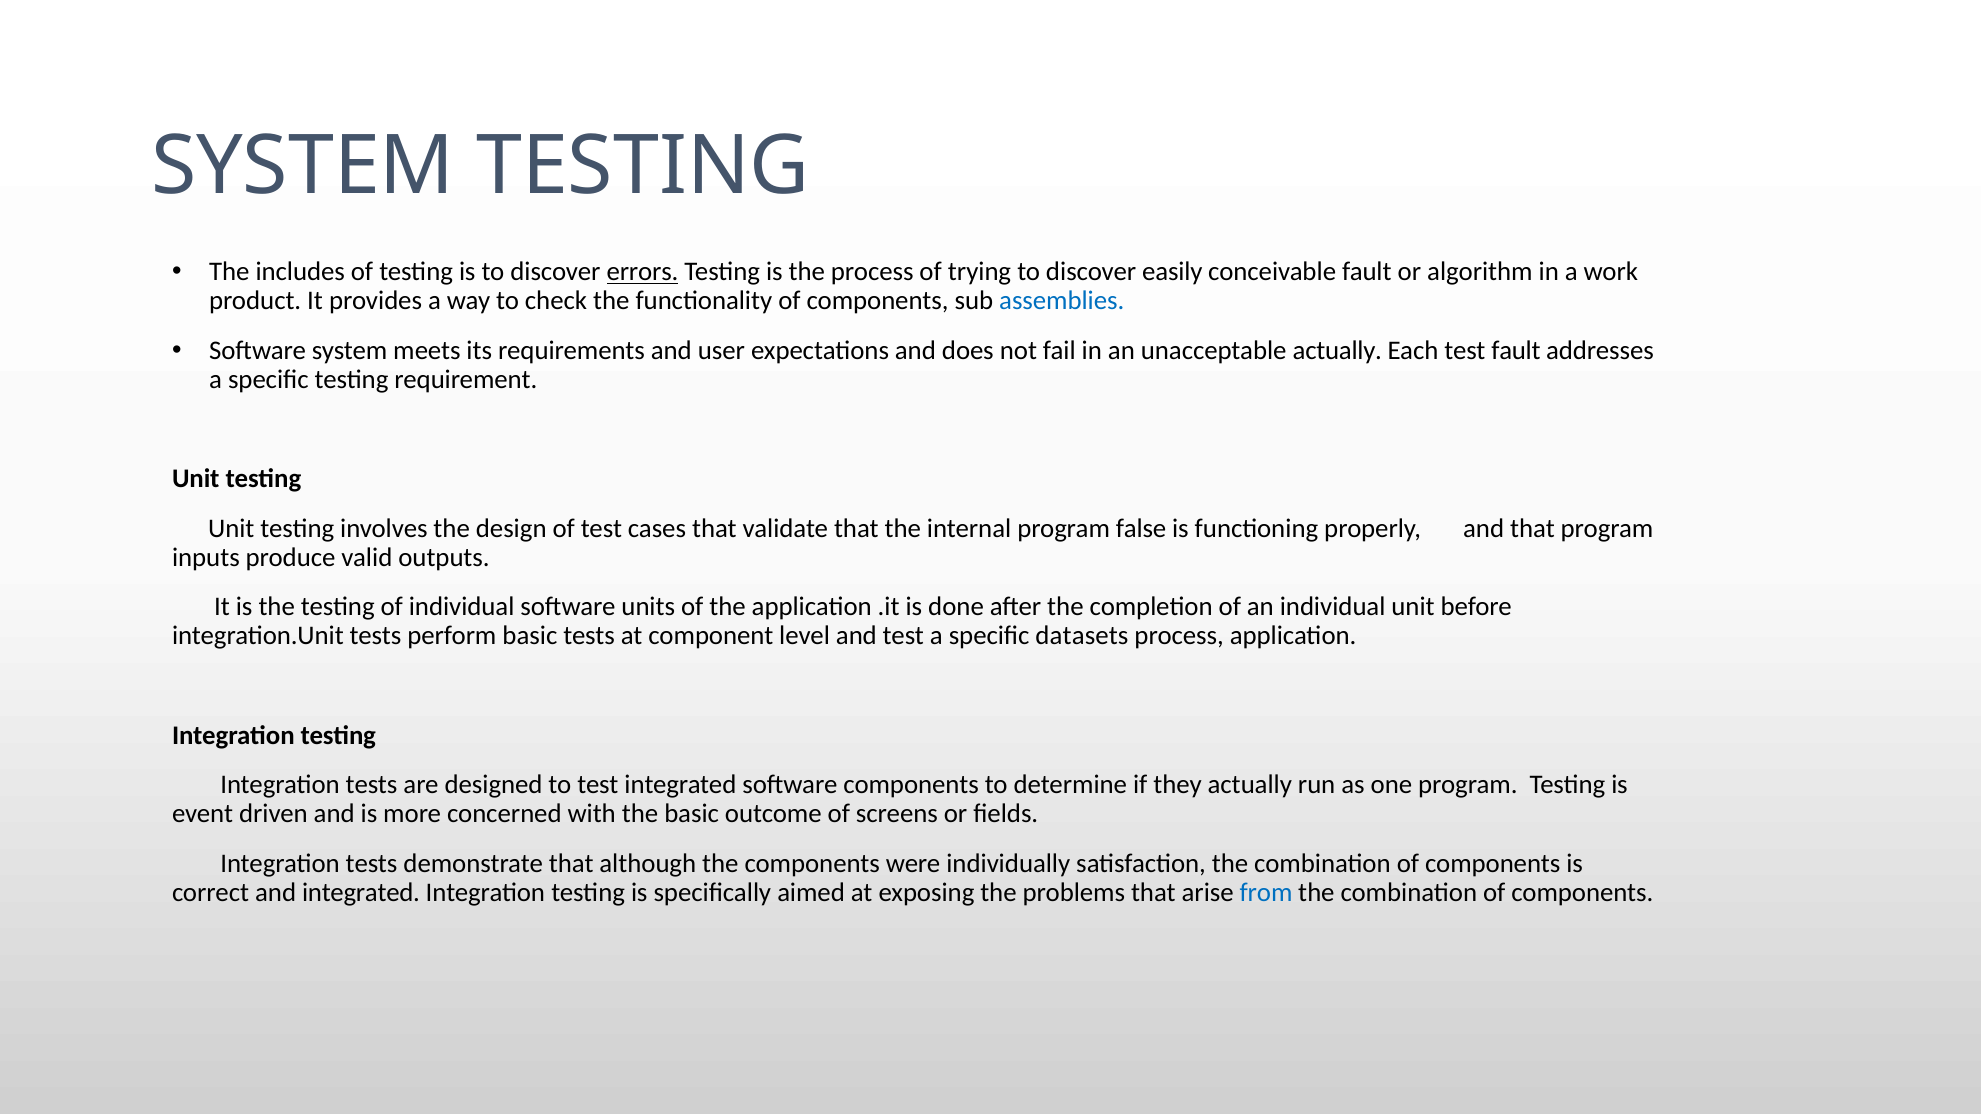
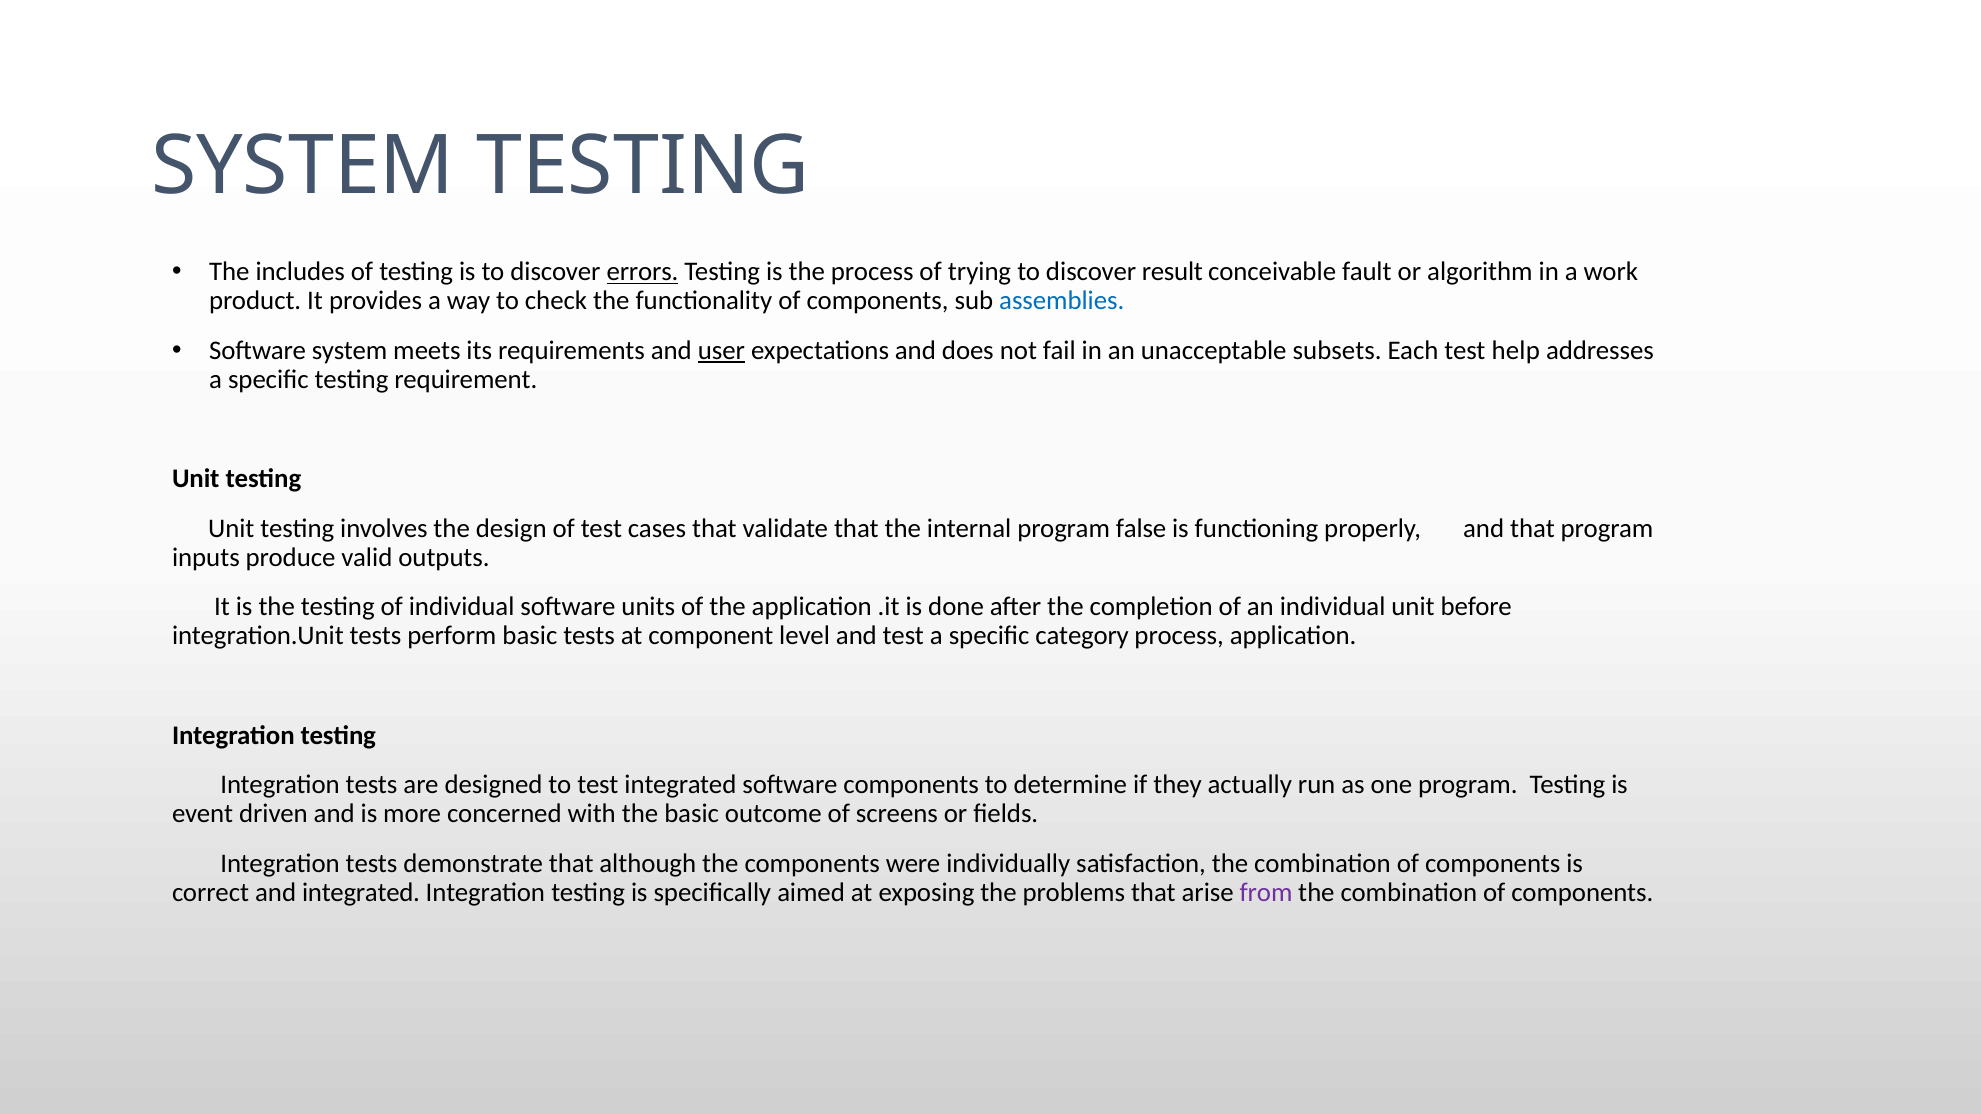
easily: easily -> result
user underline: none -> present
unacceptable actually: actually -> subsets
test fault: fault -> help
datasets: datasets -> category
from colour: blue -> purple
